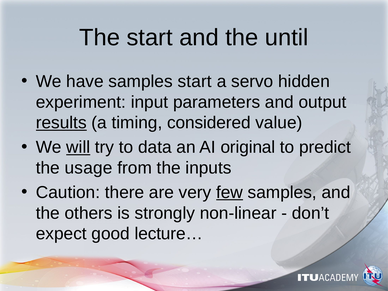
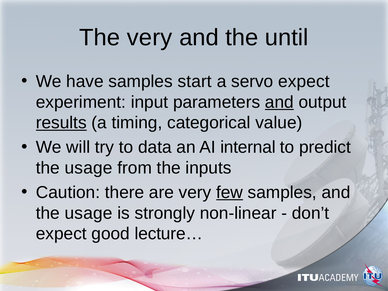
The start: start -> very
servo hidden: hidden -> expect
and at (279, 102) underline: none -> present
considered: considered -> categorical
will underline: present -> none
original: original -> internal
others at (89, 213): others -> usage
